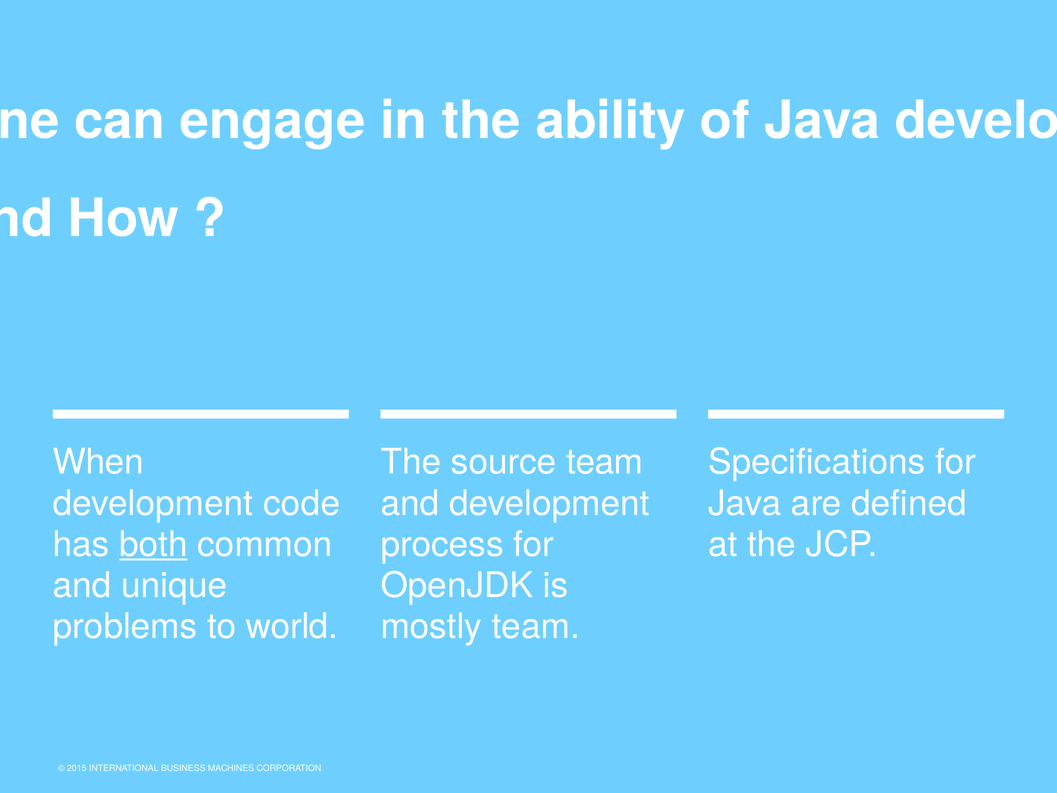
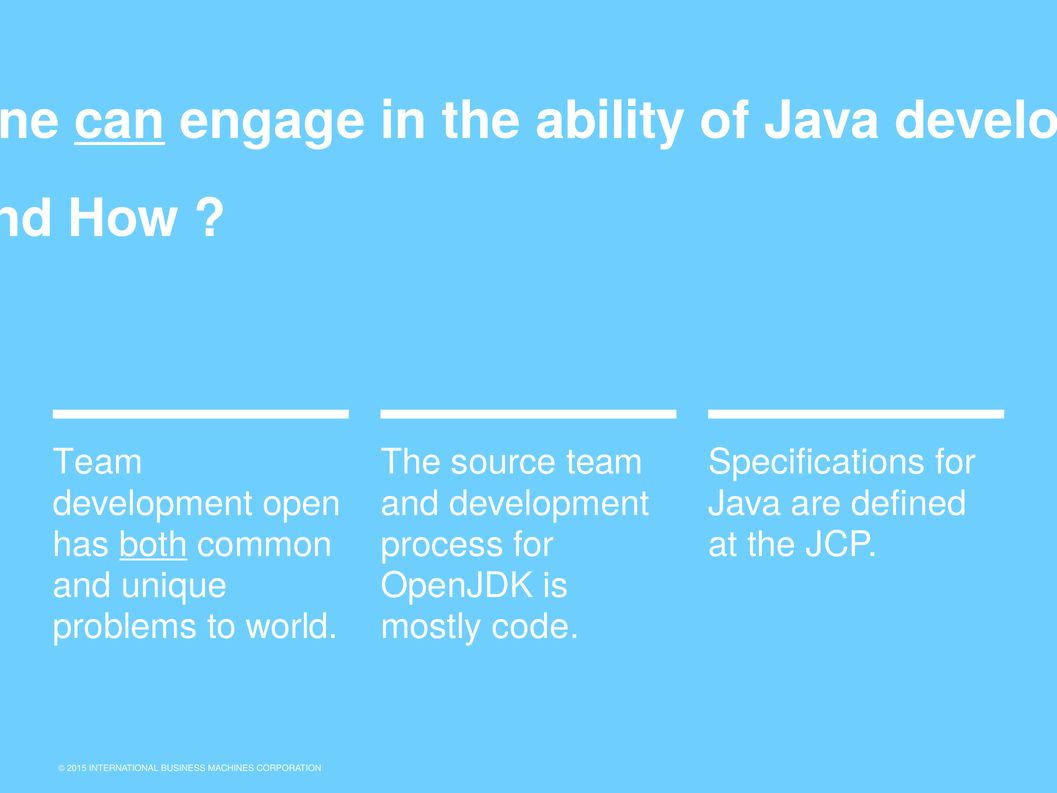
can underline: none -> present
When at (98, 462): When -> Team
code: code -> open
mostly team: team -> code
